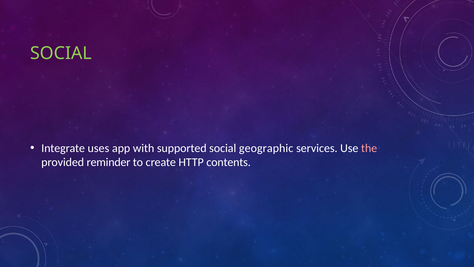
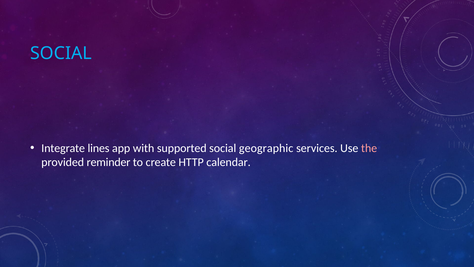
SOCIAL at (61, 53) colour: light green -> light blue
uses: uses -> lines
contents: contents -> calendar
